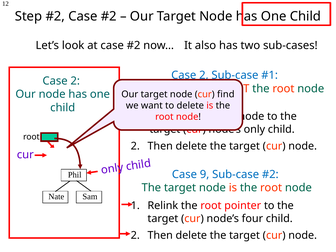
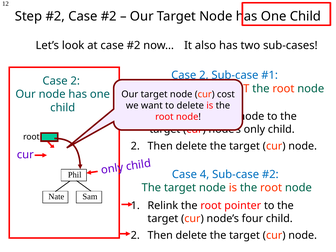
find: find -> cost
9: 9 -> 4
